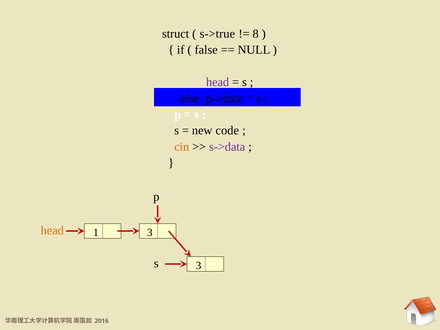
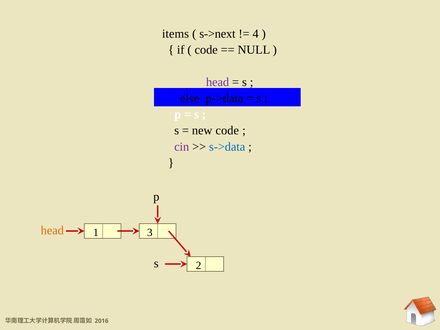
struct: struct -> items
s->true: s->true -> s->next
8: 8 -> 4
false at (206, 50): false -> code
cin colour: orange -> purple
s->data colour: purple -> blue
s 3: 3 -> 2
